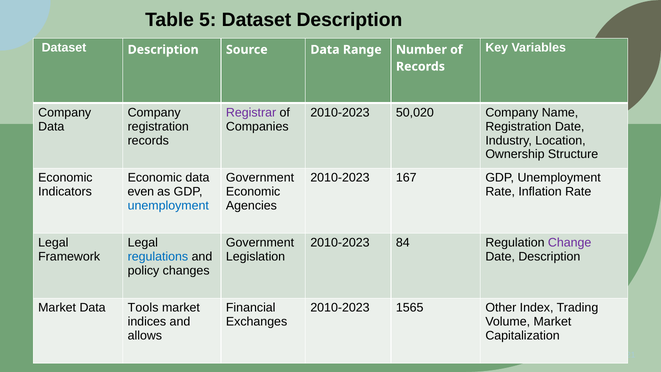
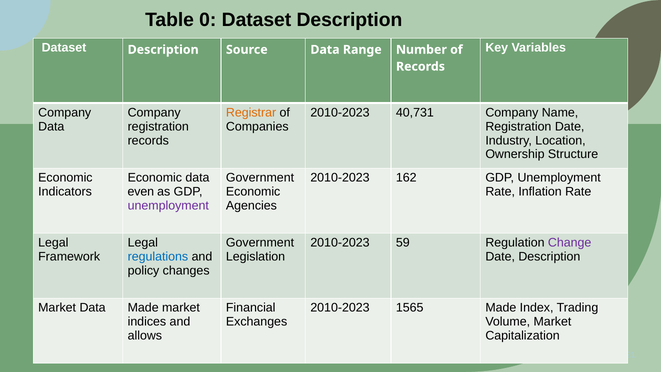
5: 5 -> 0
Registrar colour: purple -> orange
50,020: 50,020 -> 40,731
167: 167 -> 162
unemployment at (168, 205) colour: blue -> purple
84: 84 -> 59
Data Tools: Tools -> Made
1565 Other: Other -> Made
